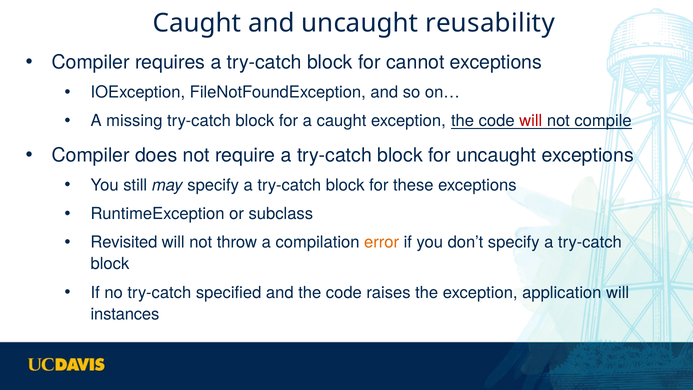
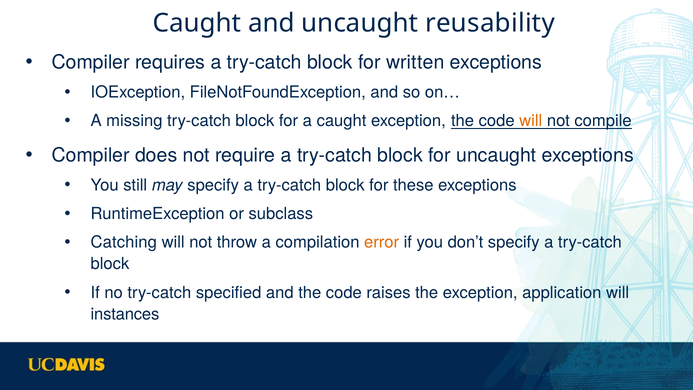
cannot: cannot -> written
will at (531, 121) colour: red -> orange
Revisited: Revisited -> Catching
